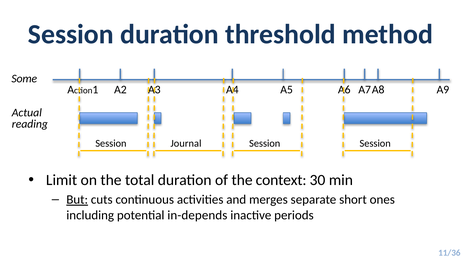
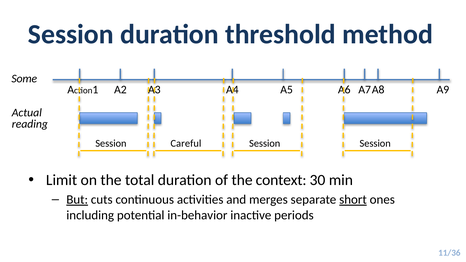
Journal: Journal -> Careful
short underline: none -> present
in-depends: in-depends -> in-behavior
